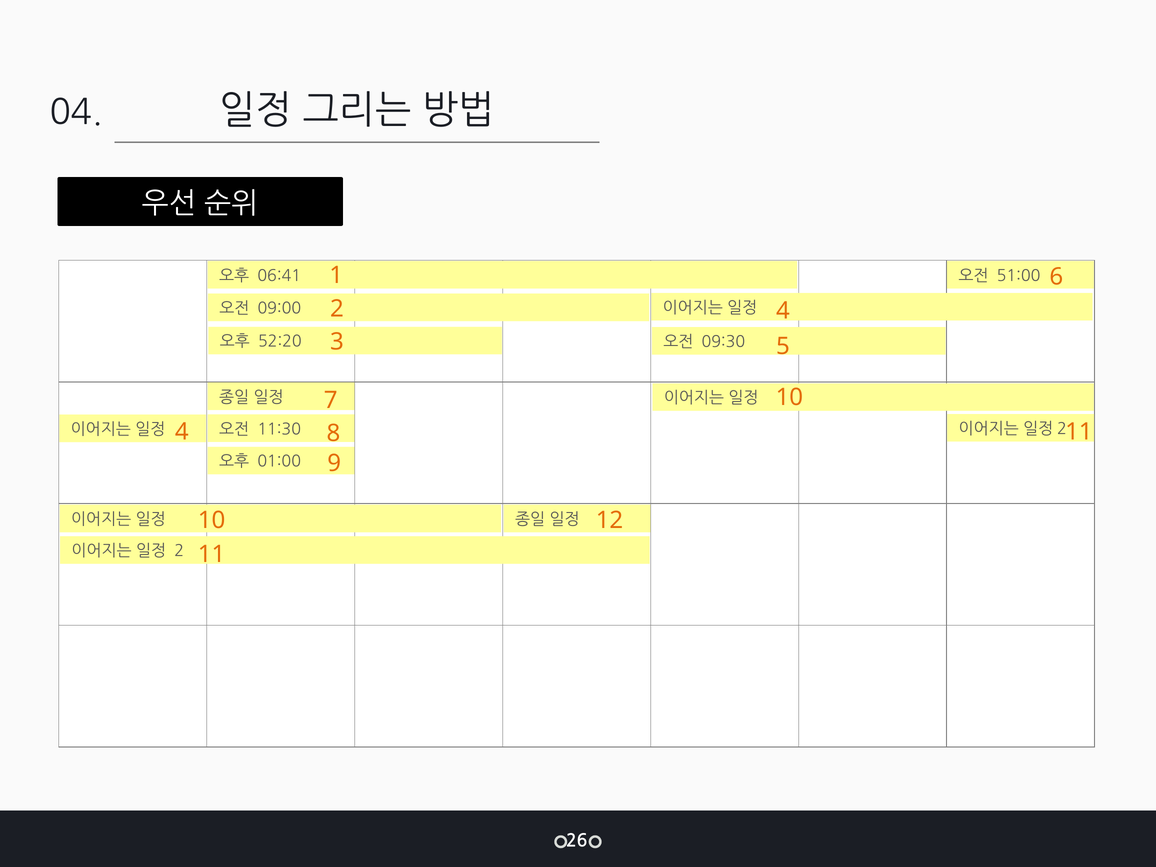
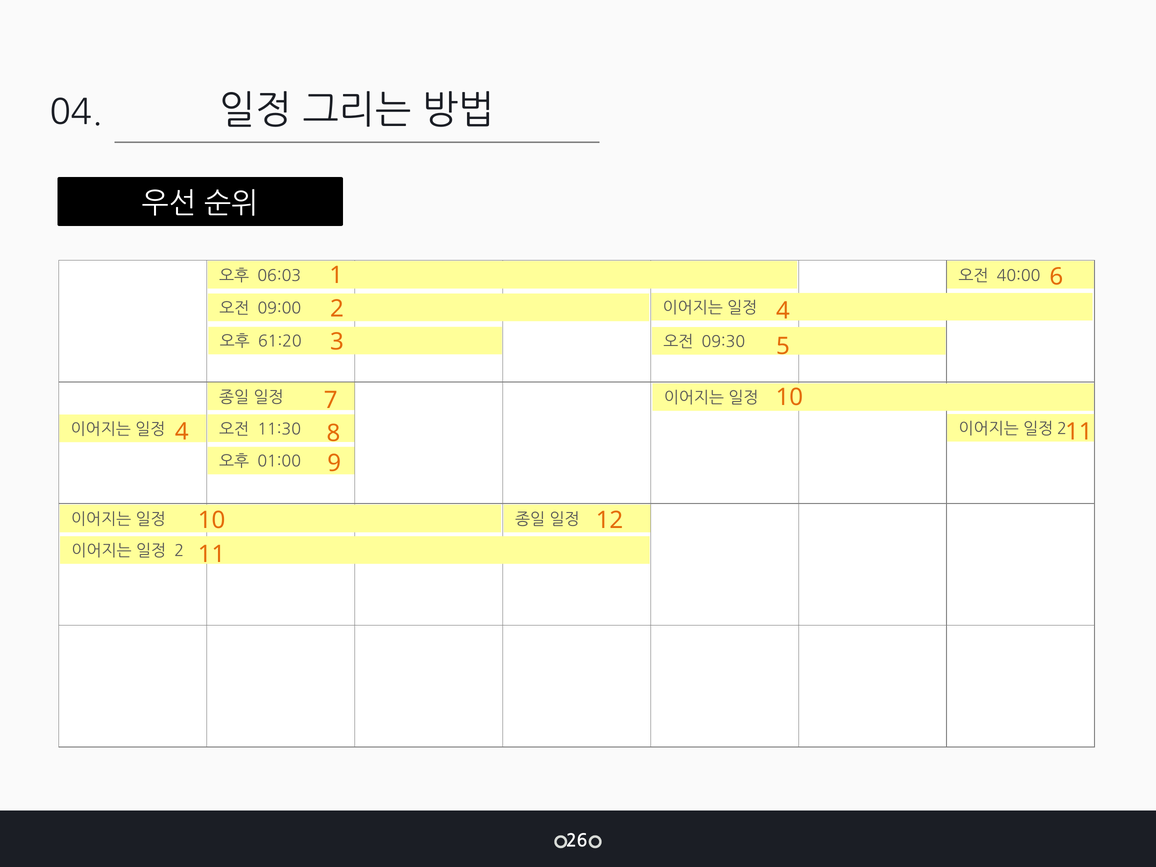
06:41: 06:41 -> 06:03
51:00: 51:00 -> 40:00
52:20: 52:20 -> 61:20
